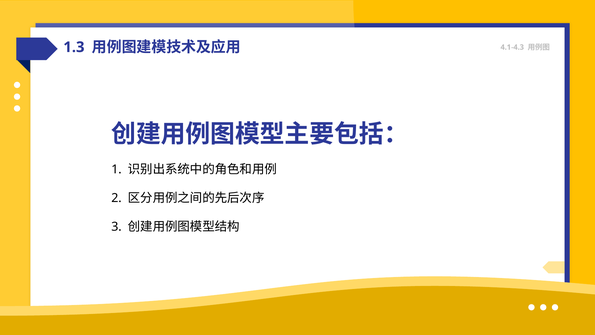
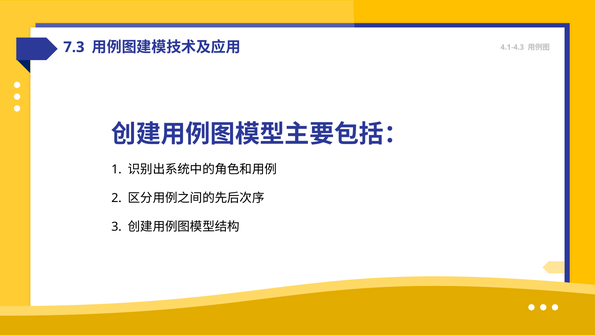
1.3: 1.3 -> 7.3
